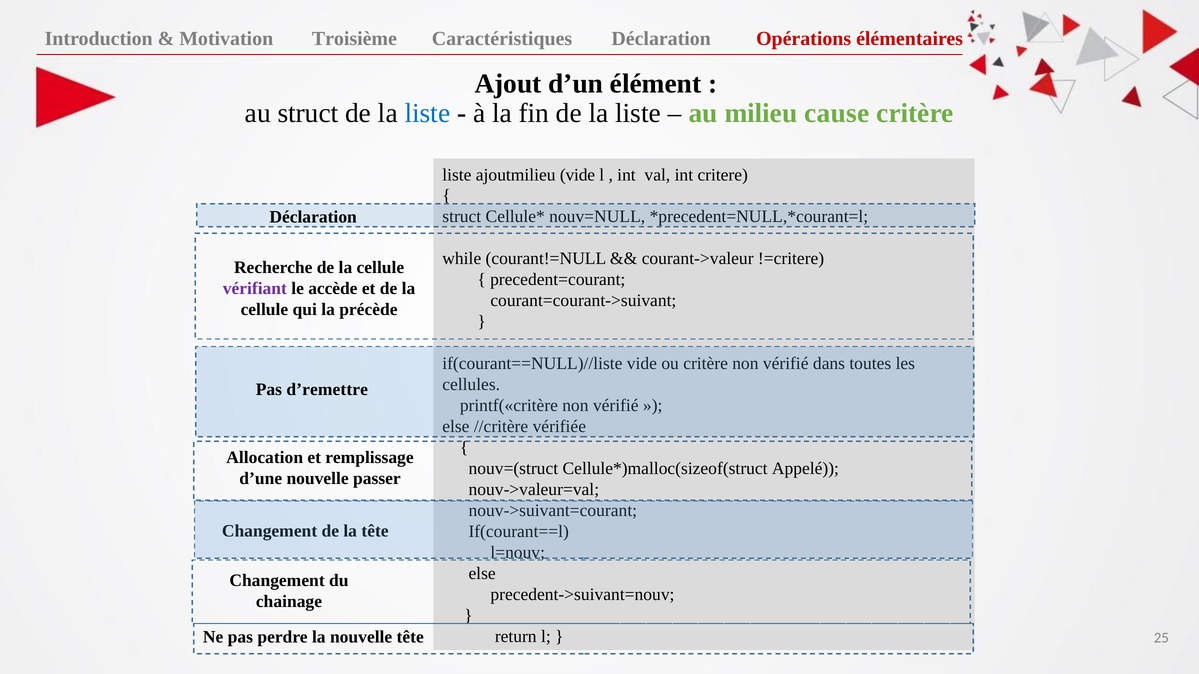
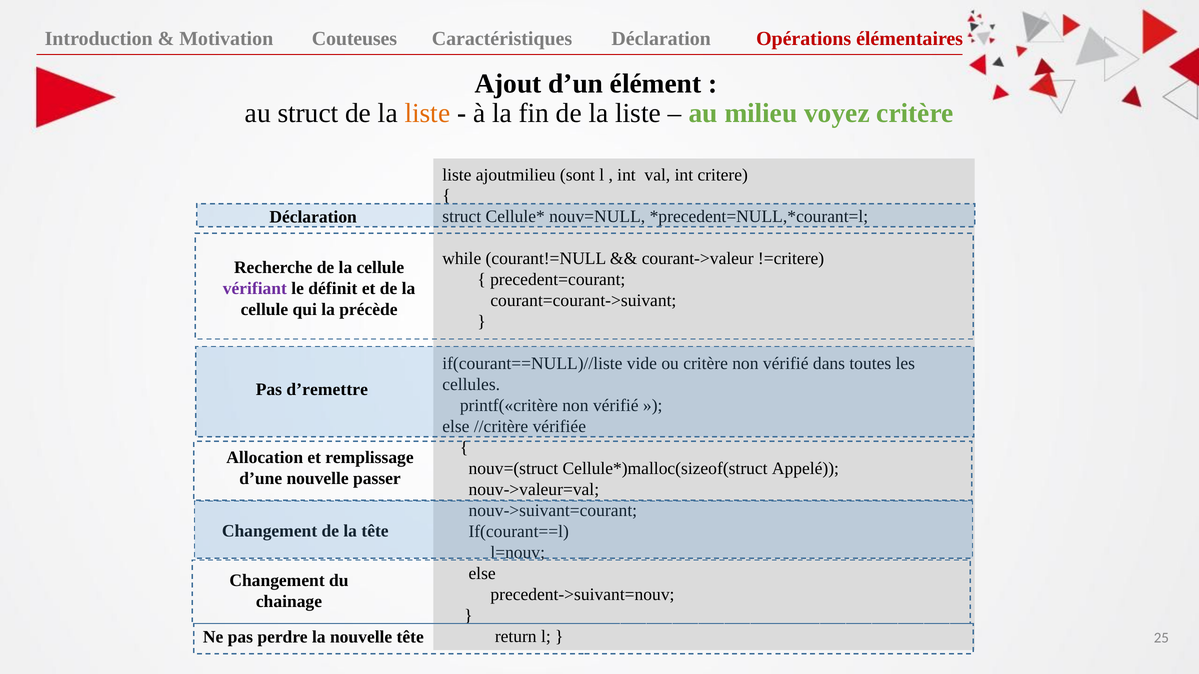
Troisième: Troisième -> Couteuses
liste at (427, 113) colour: blue -> orange
cause: cause -> voyez
ajoutmilieu vide: vide -> sont
accède: accède -> définit
